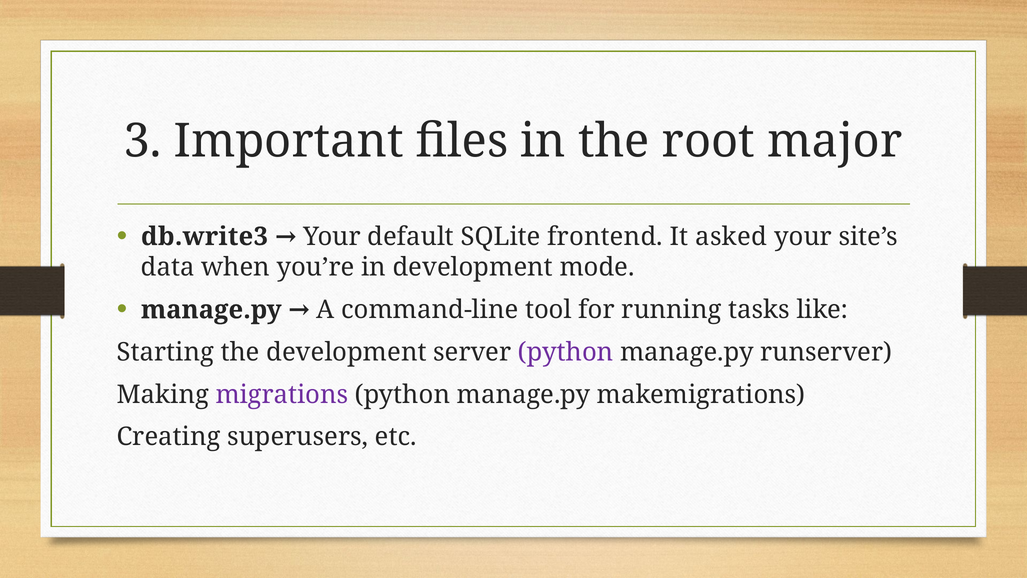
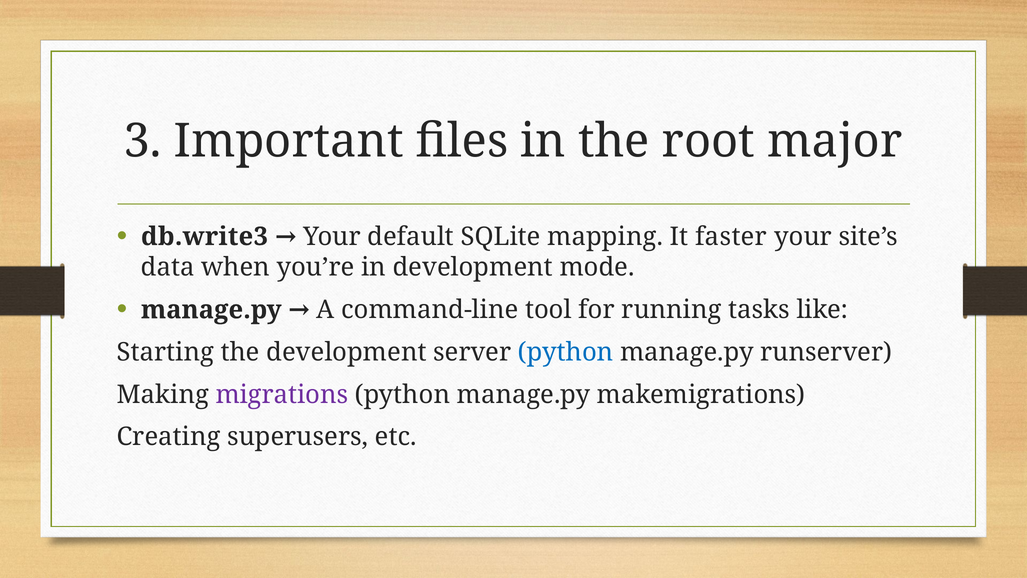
frontend: frontend -> mapping
asked: asked -> faster
python at (566, 352) colour: purple -> blue
